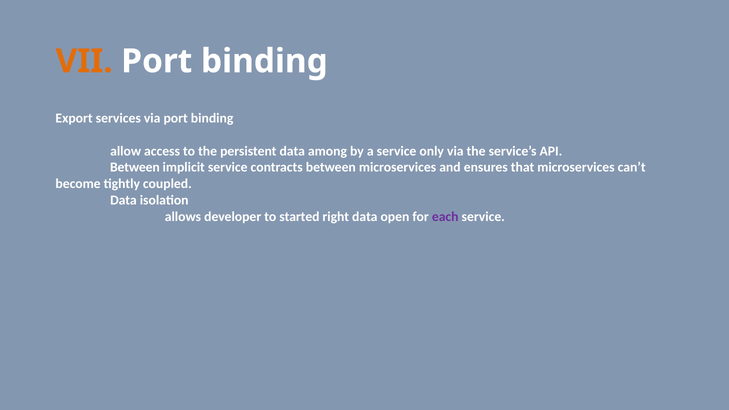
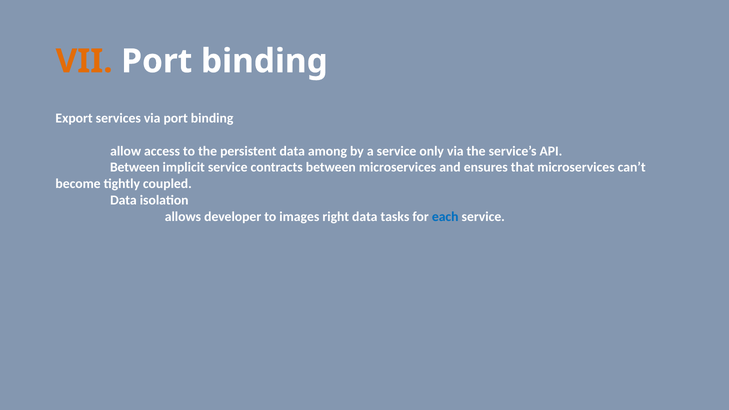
started: started -> images
open: open -> tasks
each colour: purple -> blue
